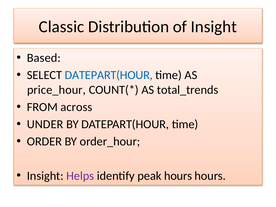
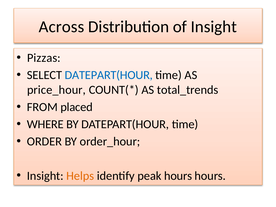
Classic: Classic -> Across
Based: Based -> Pizzas
across: across -> placed
UNDER: UNDER -> WHERE
Helps colour: purple -> orange
